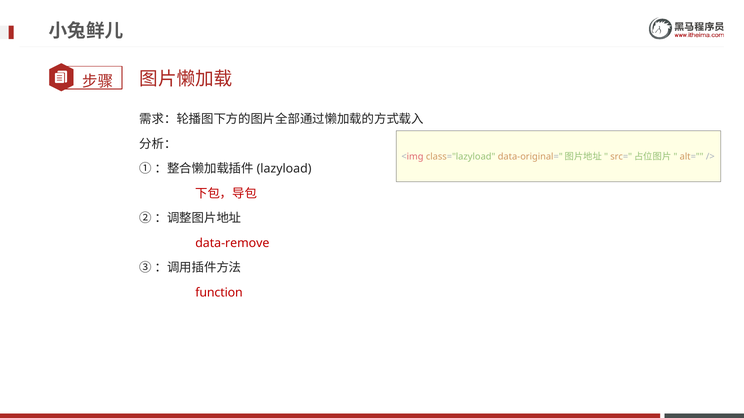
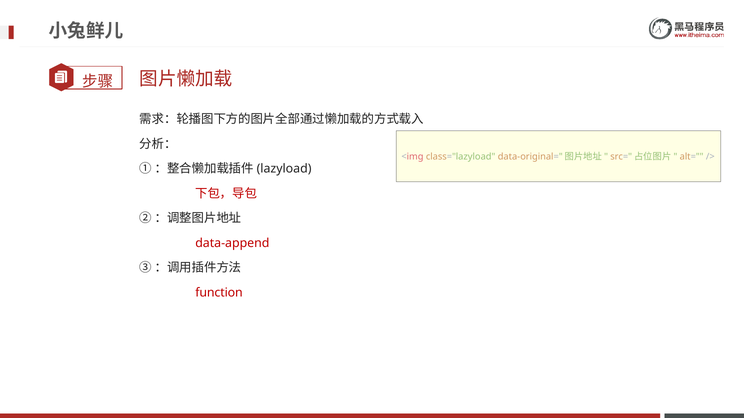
data-remove: data-remove -> data-append
